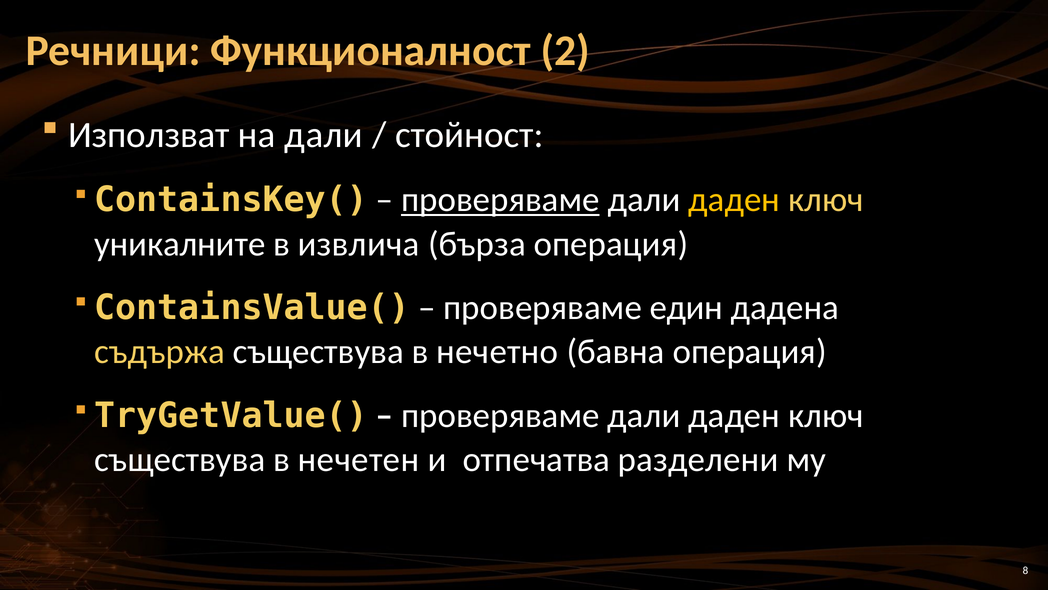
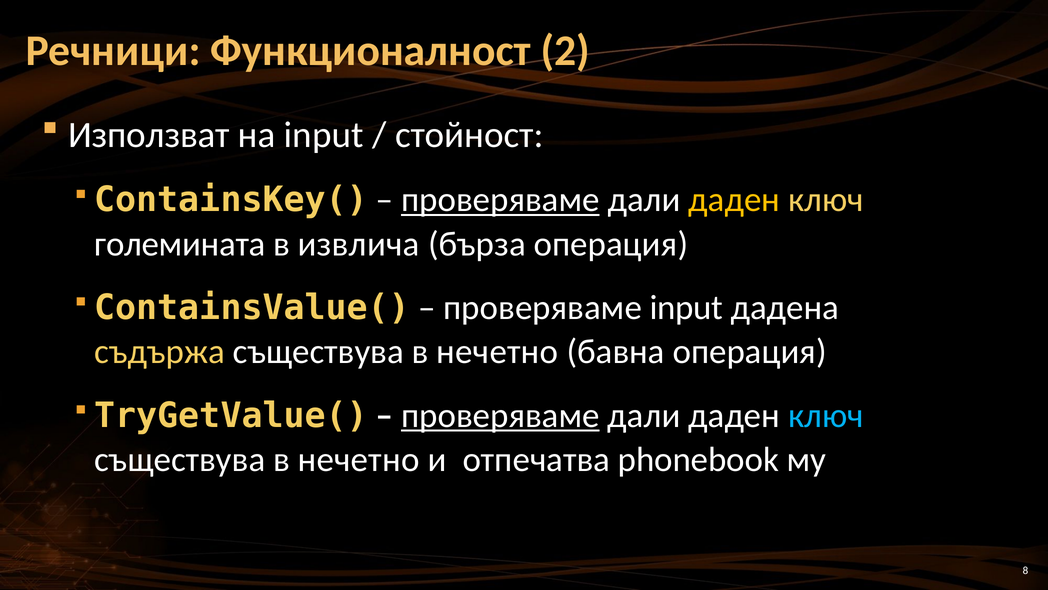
на дали: дали -> input
уникалните: уникалните -> големината
проверяваме един: един -> input
проверяваме at (500, 415) underline: none -> present
ключ at (826, 415) colour: white -> light blue
нечетен at (359, 459): нечетен -> нечетно
разделени: разделени -> phonebook
